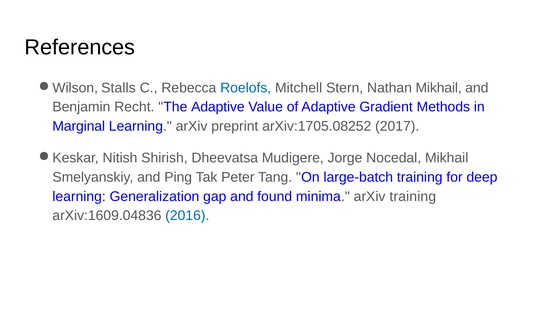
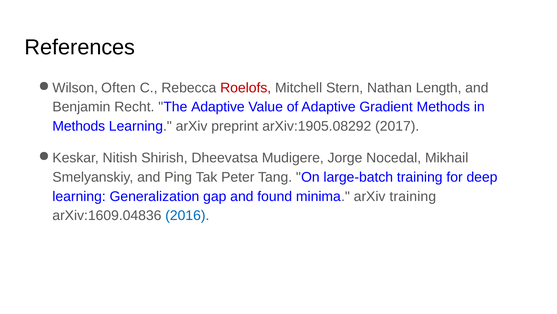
Stalls: Stalls -> Often
Roelofs colour: blue -> red
Nathan Mikhail: Mikhail -> Length
Marginal at (79, 126): Marginal -> Methods
arXiv:1705.08252: arXiv:1705.08252 -> arXiv:1905.08292
